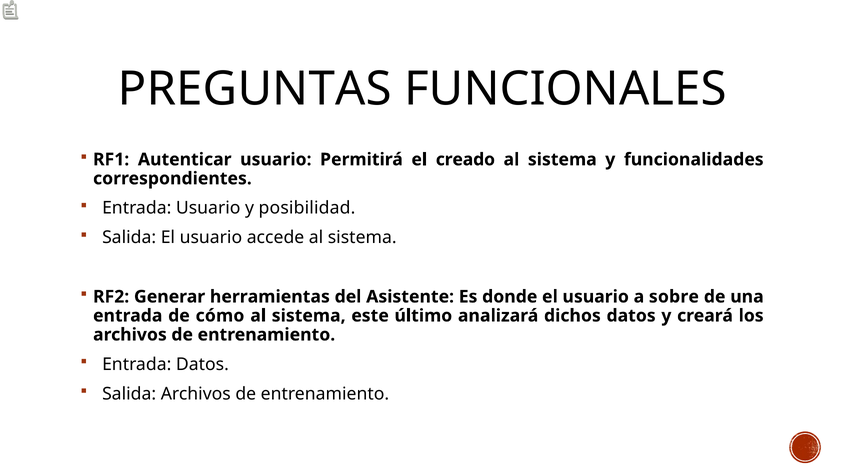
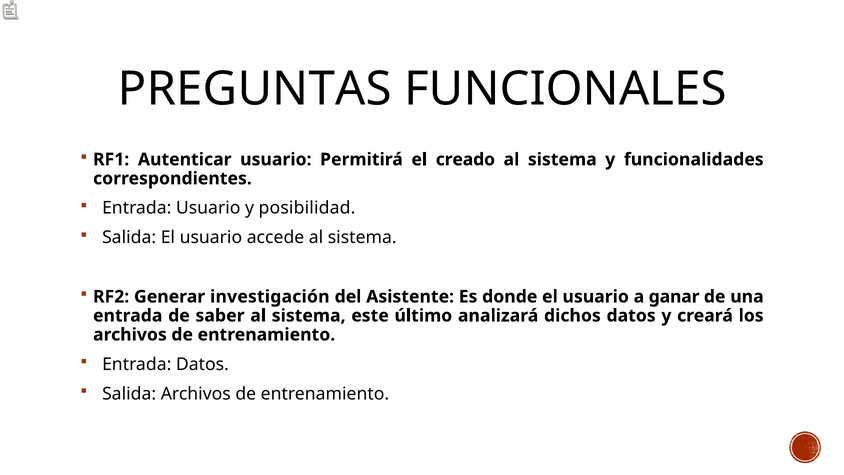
herramientas: herramientas -> investigación
sobre: sobre -> ganar
cómo: cómo -> saber
